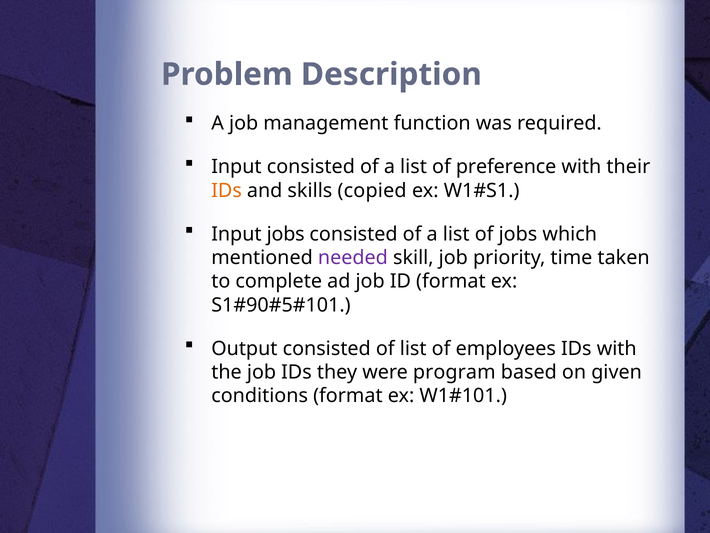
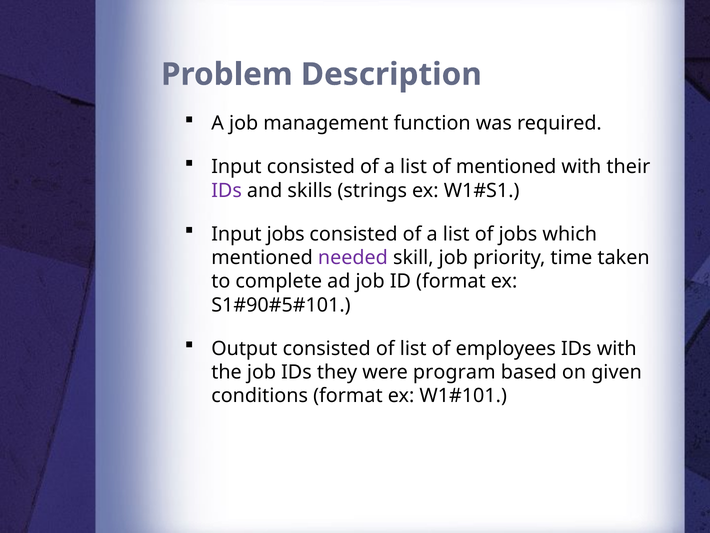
of preference: preference -> mentioned
IDs at (227, 190) colour: orange -> purple
copied: copied -> strings
